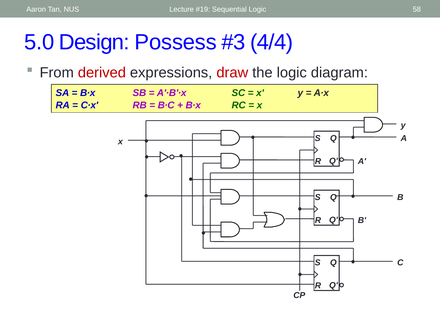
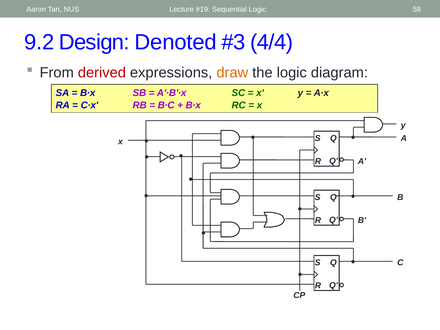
5.0: 5.0 -> 9.2
Possess: Possess -> Denoted
draw colour: red -> orange
